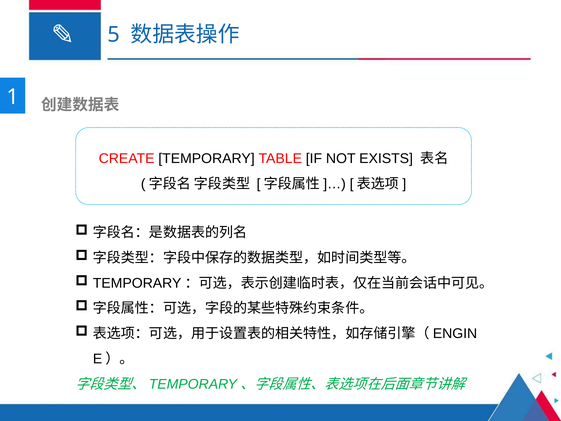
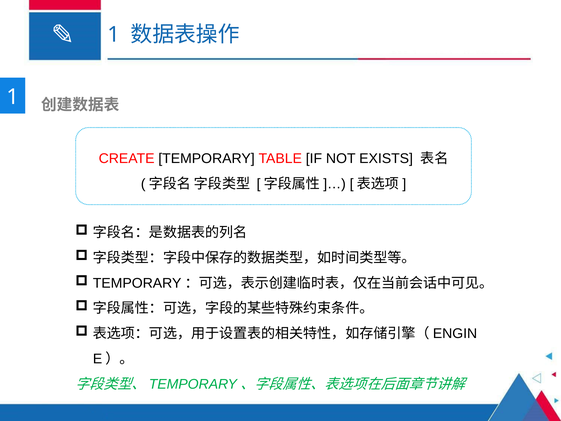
5 at (114, 35): 5 -> 1
